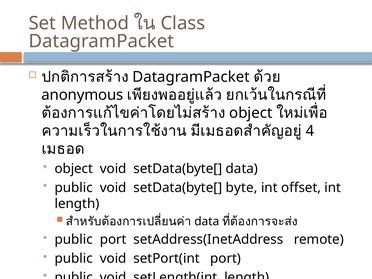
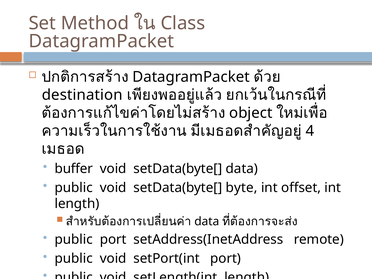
anonymous: anonymous -> destination
object at (74, 169): object -> buffer
